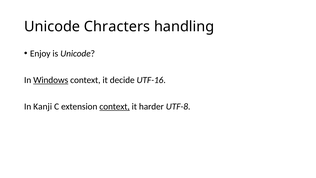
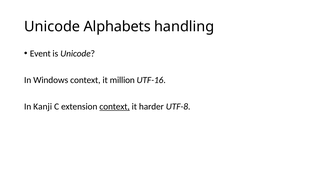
Chracters: Chracters -> Alphabets
Enjoy: Enjoy -> Event
Windows underline: present -> none
decide: decide -> million
